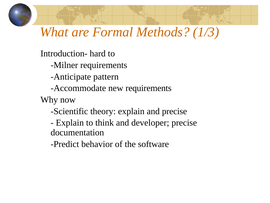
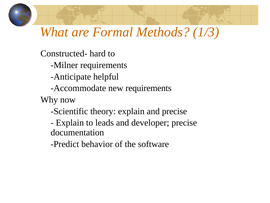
Introduction-: Introduction- -> Constructed-
pattern: pattern -> helpful
think: think -> leads
